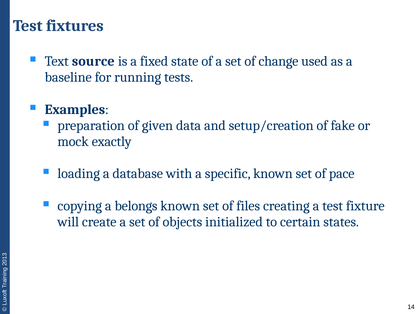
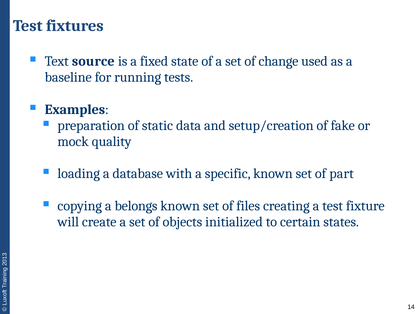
given: given -> static
exactly: exactly -> quality
pace: pace -> part
